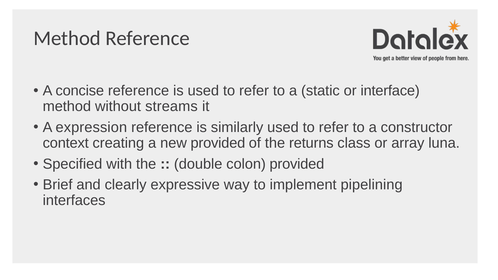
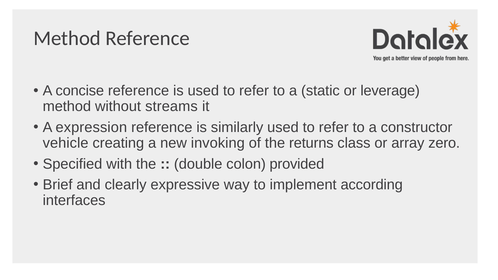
interface: interface -> leverage
context: context -> vehicle
new provided: provided -> invoking
luna: luna -> zero
pipelining: pipelining -> according
